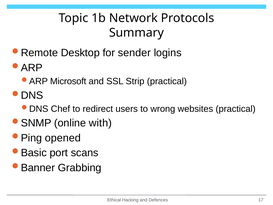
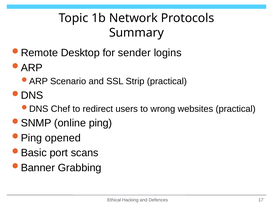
Microsoft: Microsoft -> Scenario
with: with -> ping
